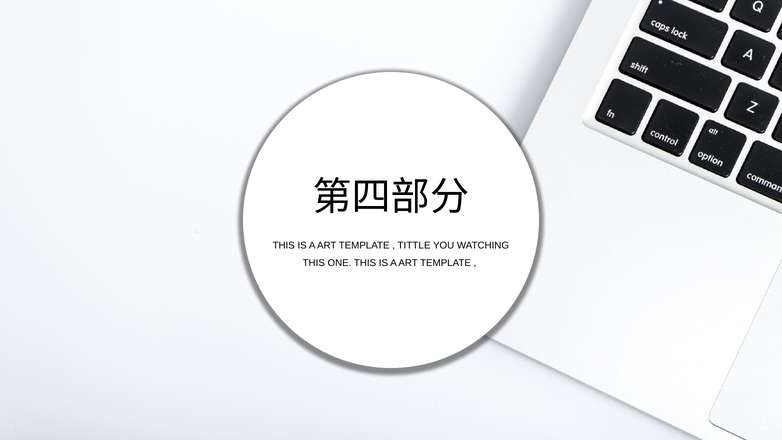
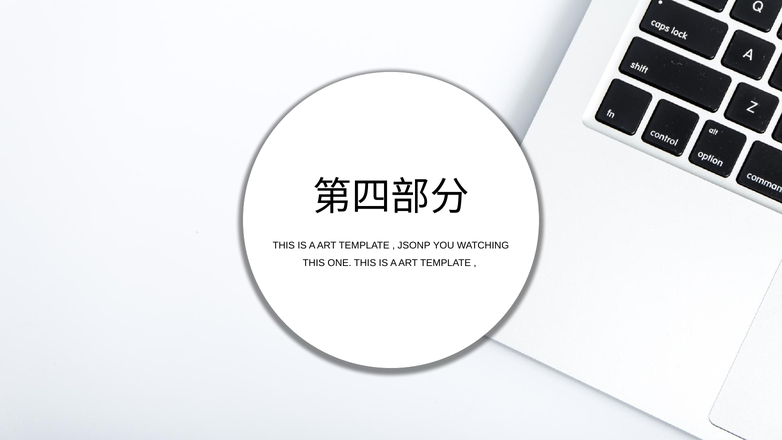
TITTLE: TITTLE -> JSONP
